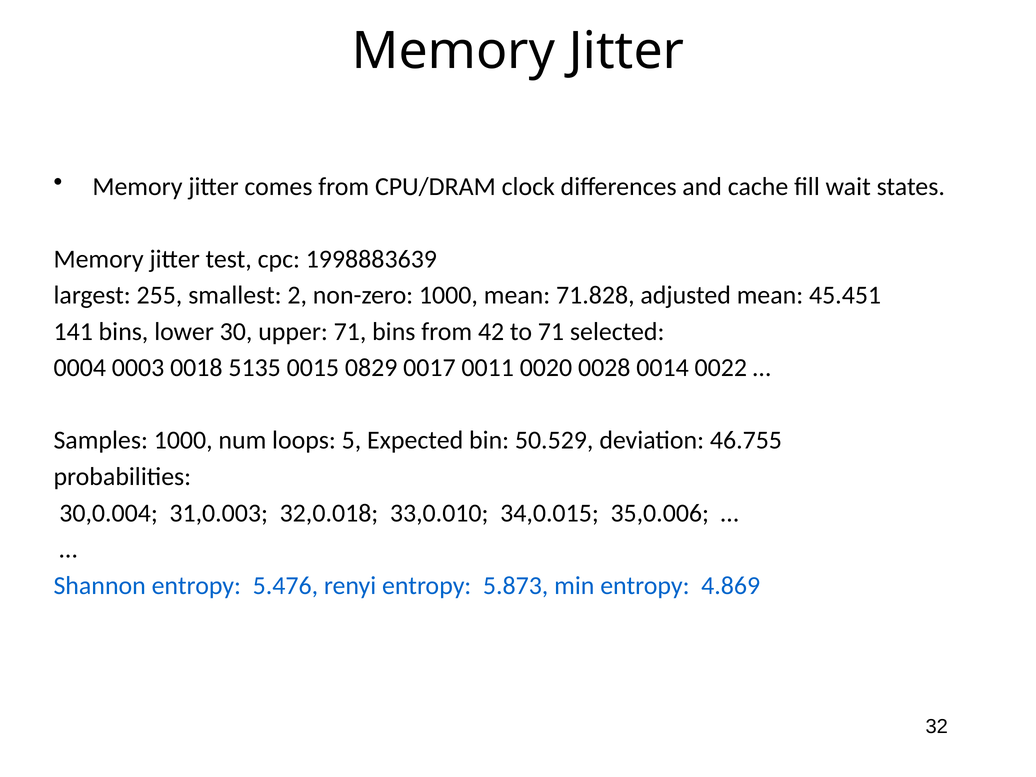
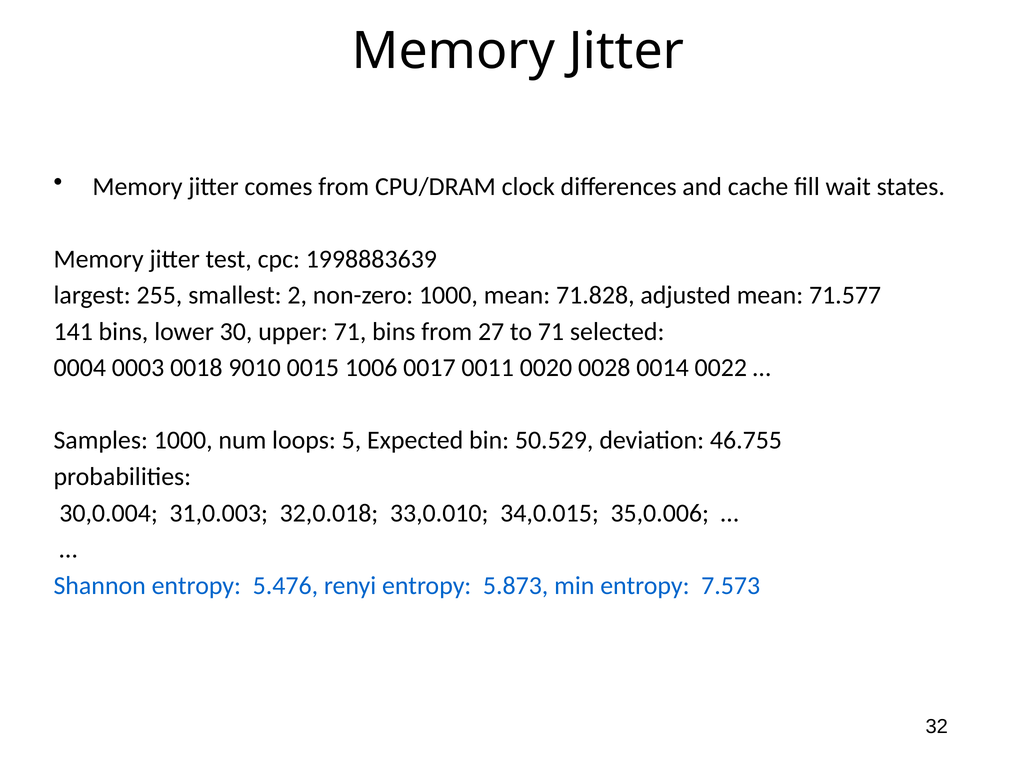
45.451: 45.451 -> 71.577
42: 42 -> 27
5135: 5135 -> 9010
0829: 0829 -> 1006
4.869: 4.869 -> 7.573
